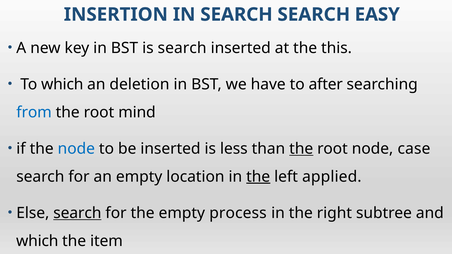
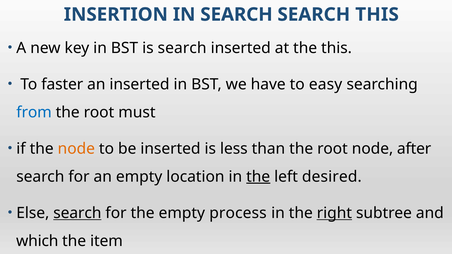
SEARCH EASY: EASY -> THIS
To which: which -> faster
an deletion: deletion -> inserted
after: after -> easy
mind: mind -> must
node at (76, 149) colour: blue -> orange
the at (301, 149) underline: present -> none
case: case -> after
applied: applied -> desired
right underline: none -> present
